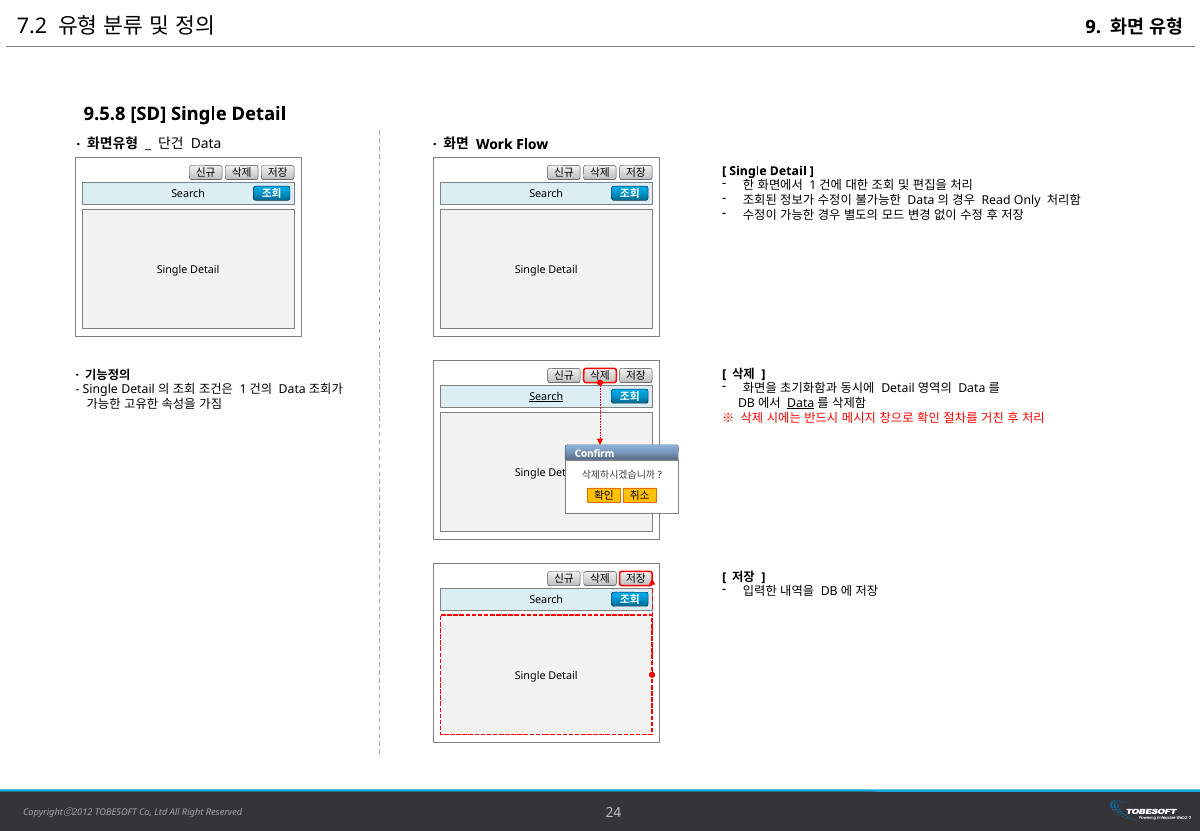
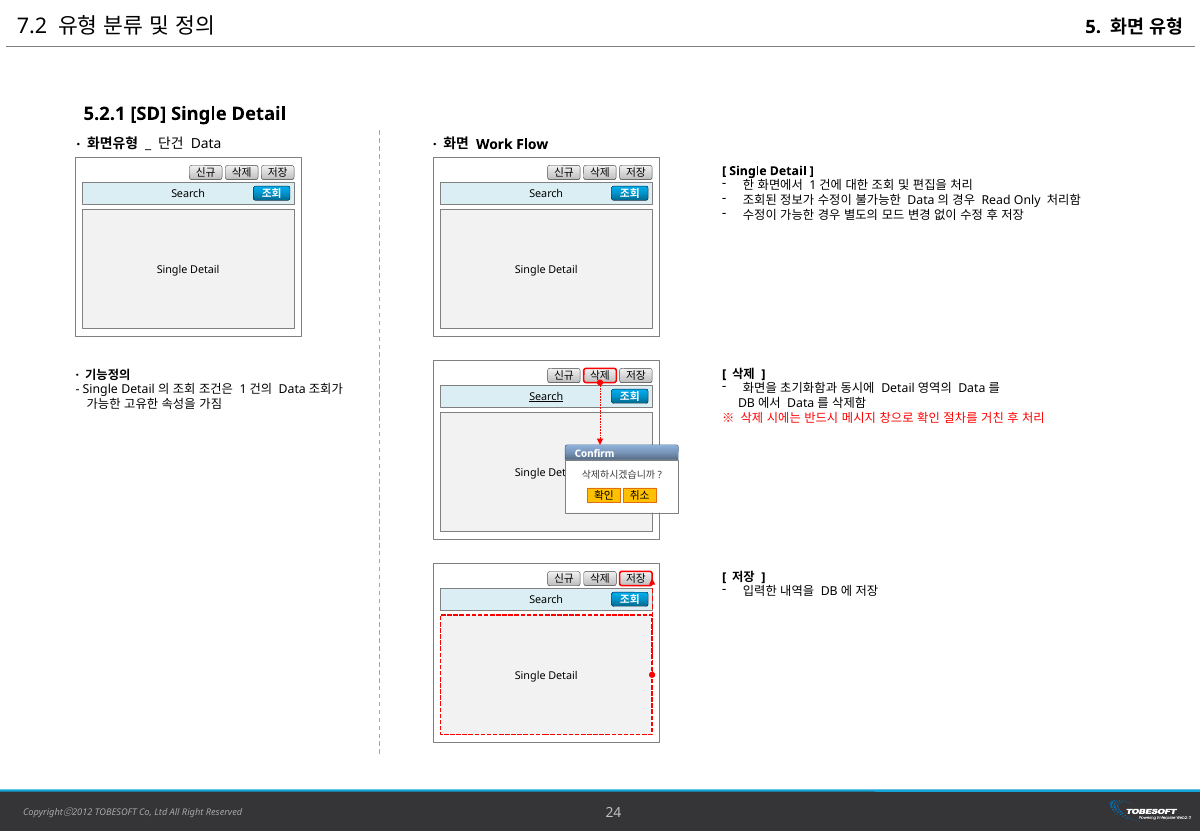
9: 9 -> 5
9.5.8: 9.5.8 -> 5.2.1
Data at (801, 403) underline: present -> none
